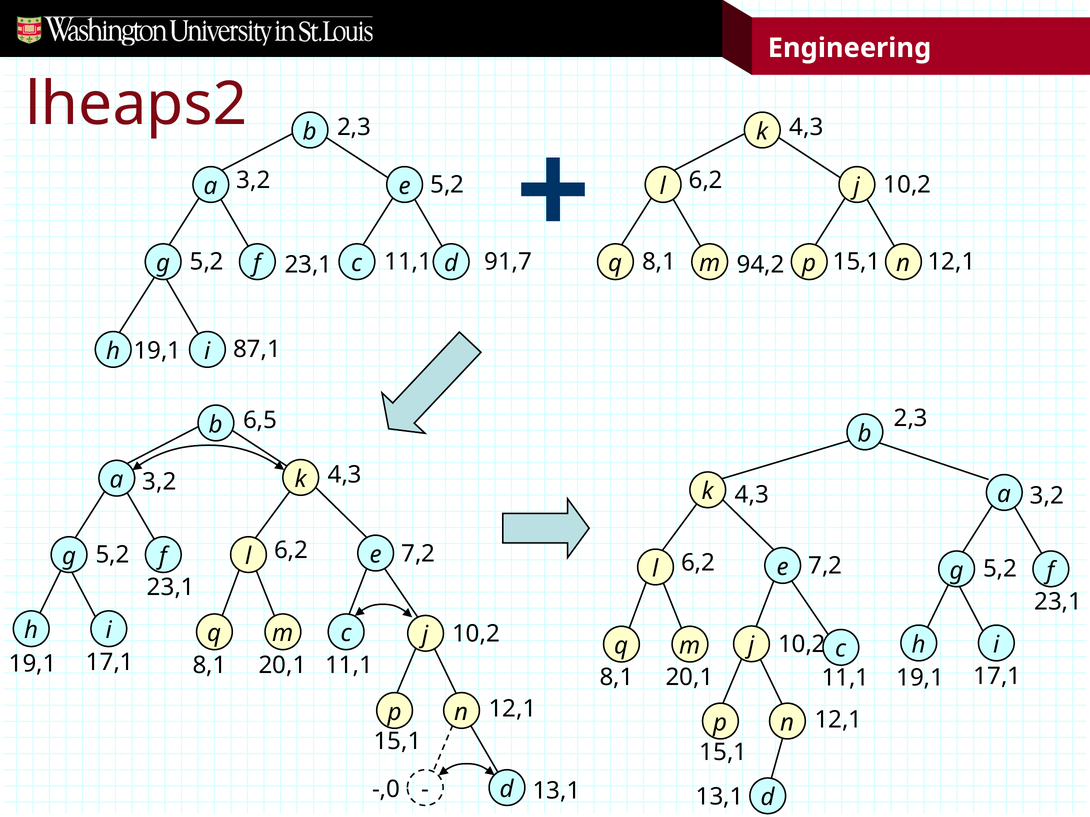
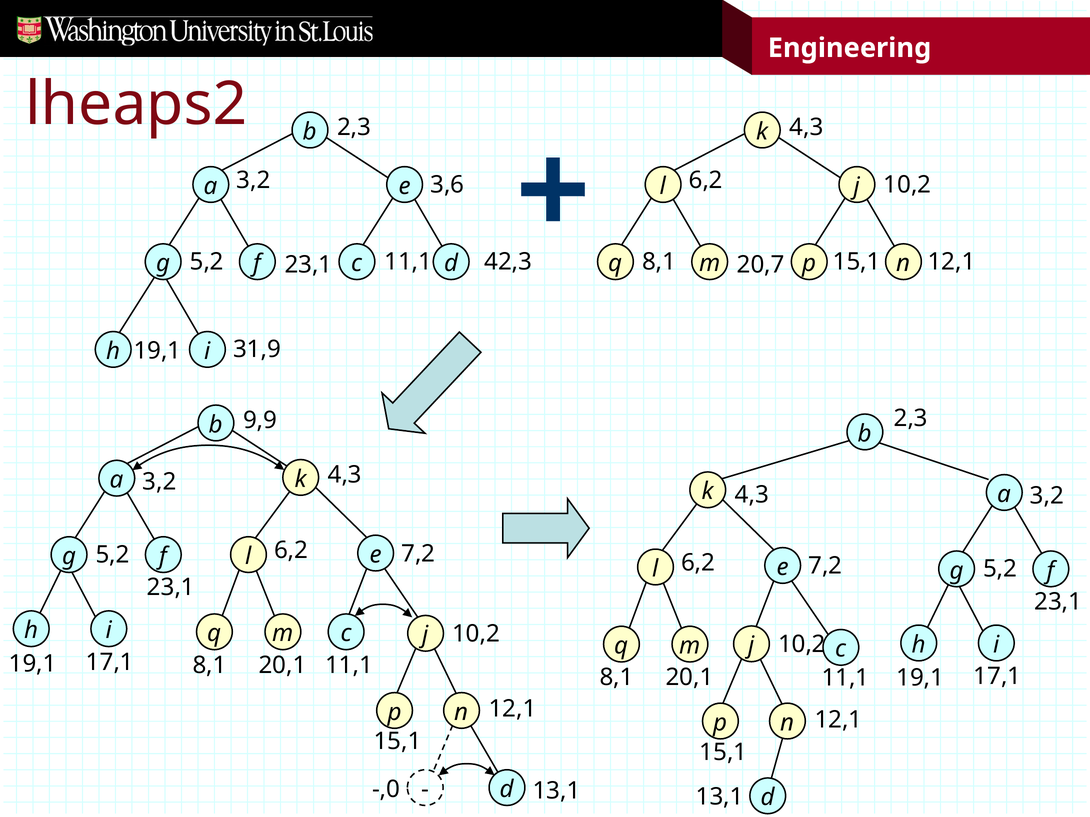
5,2 at (447, 185): 5,2 -> 3,6
91,7: 91,7 -> 42,3
94,2: 94,2 -> 20,7
87,1: 87,1 -> 31,9
6,5: 6,5 -> 9,9
